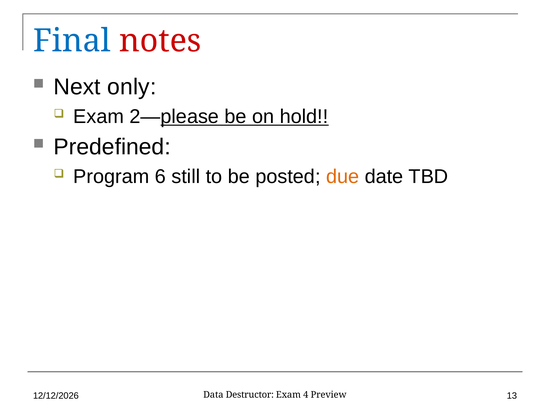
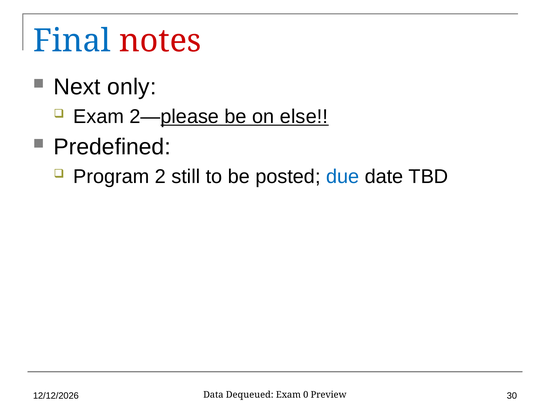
hold: hold -> else
6: 6 -> 2
due colour: orange -> blue
13: 13 -> 30
Destructor: Destructor -> Dequeued
4: 4 -> 0
